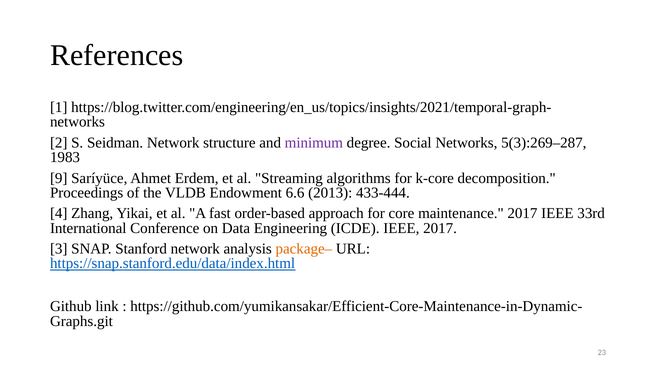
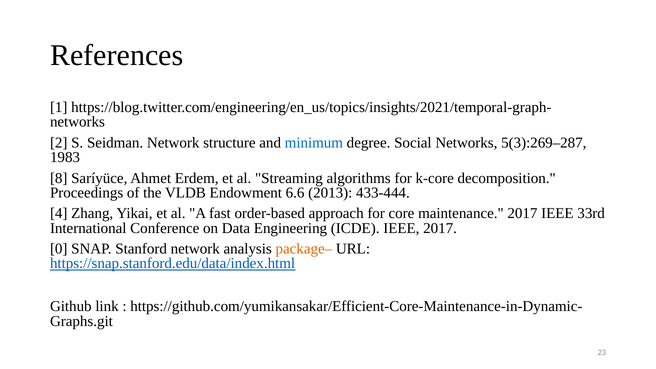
minimum colour: purple -> blue
9: 9 -> 8
3: 3 -> 0
